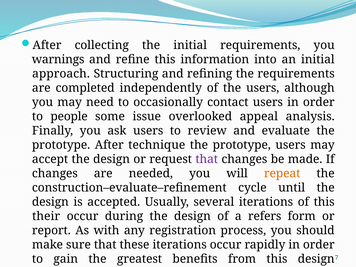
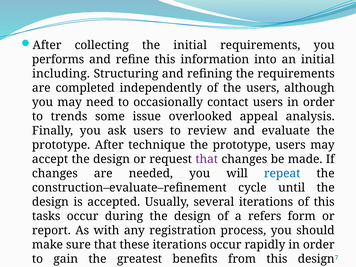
warnings: warnings -> performs
approach at (61, 74): approach -> including
people: people -> trends
repeat colour: orange -> blue
their: their -> tasks
